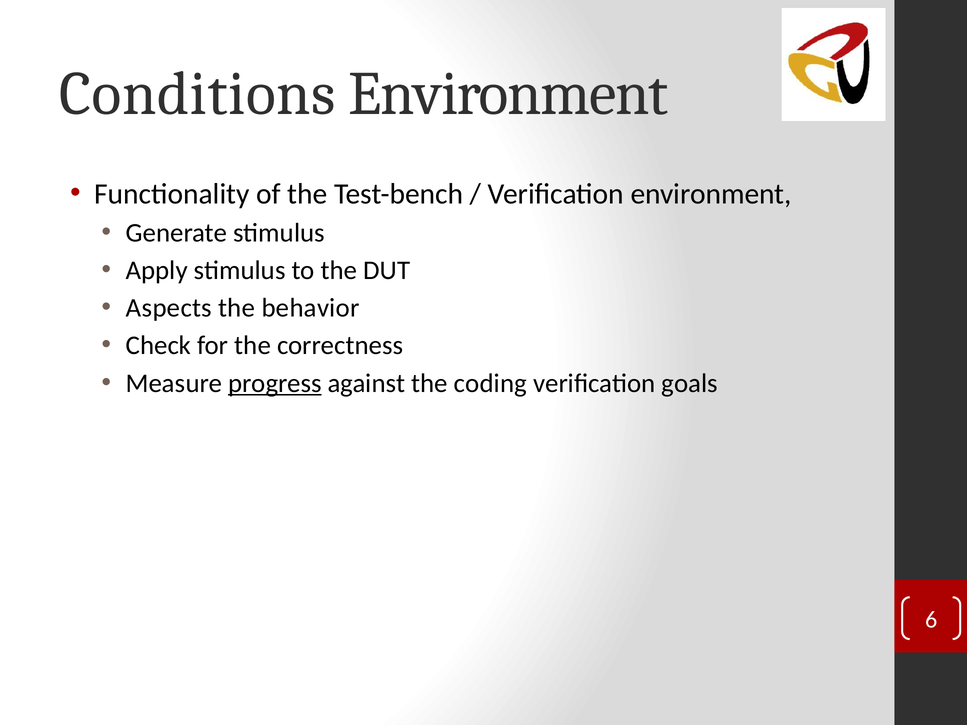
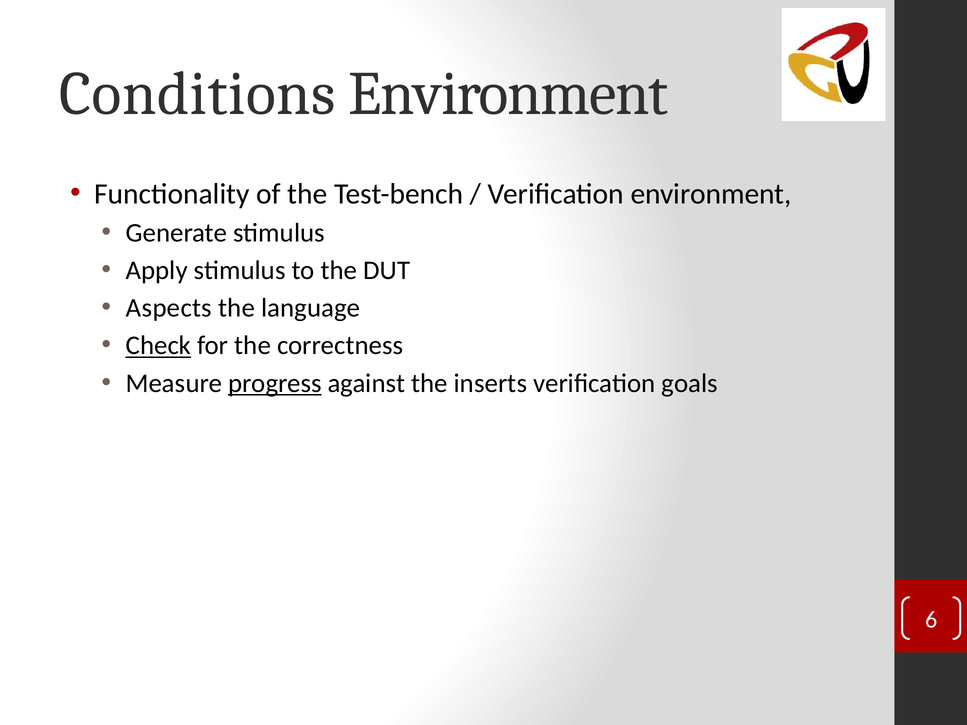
behavior: behavior -> language
Check underline: none -> present
coding: coding -> inserts
